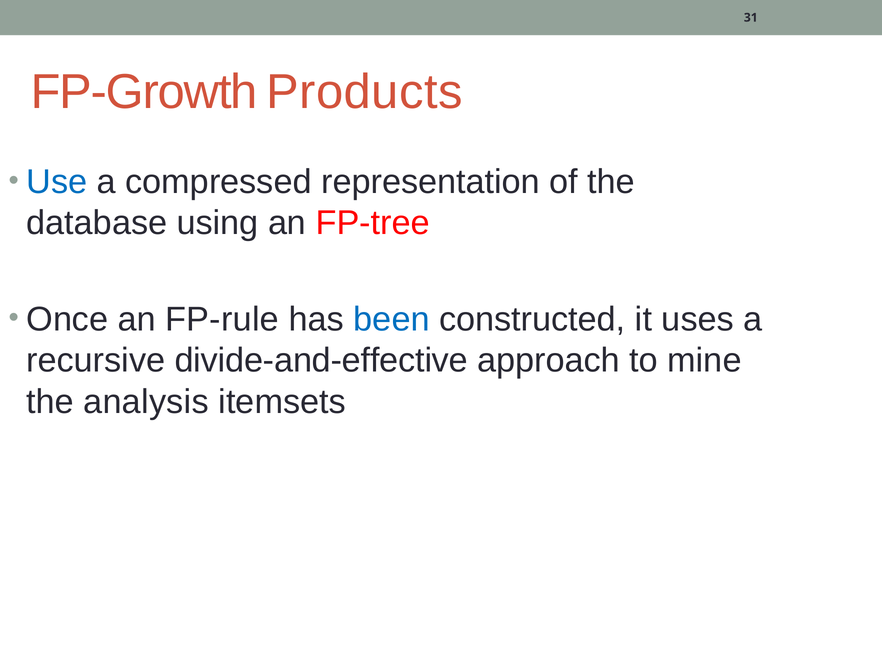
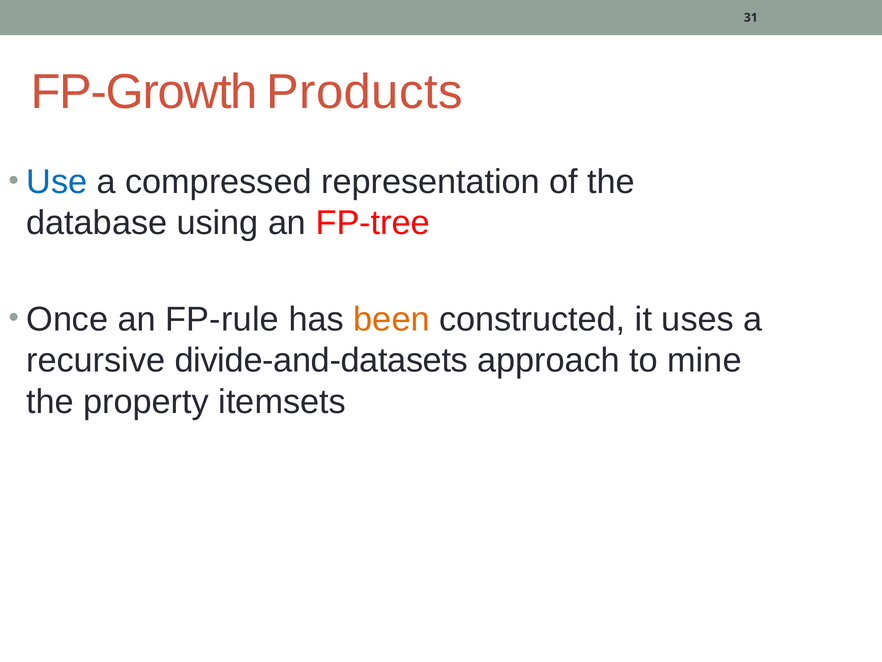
been colour: blue -> orange
divide-and-effective: divide-and-effective -> divide-and-datasets
analysis: analysis -> property
